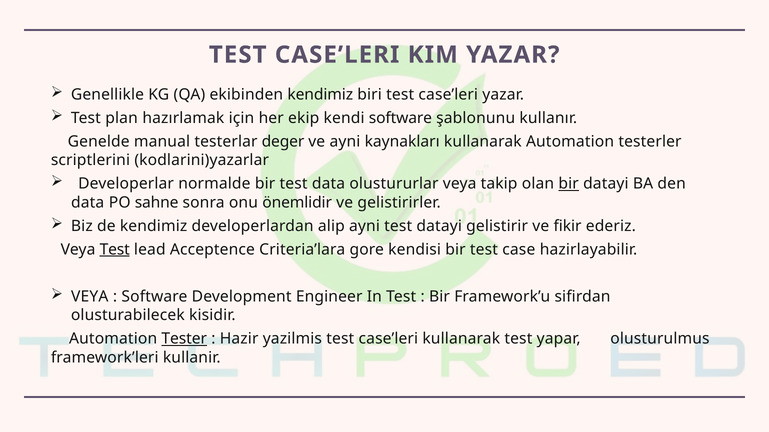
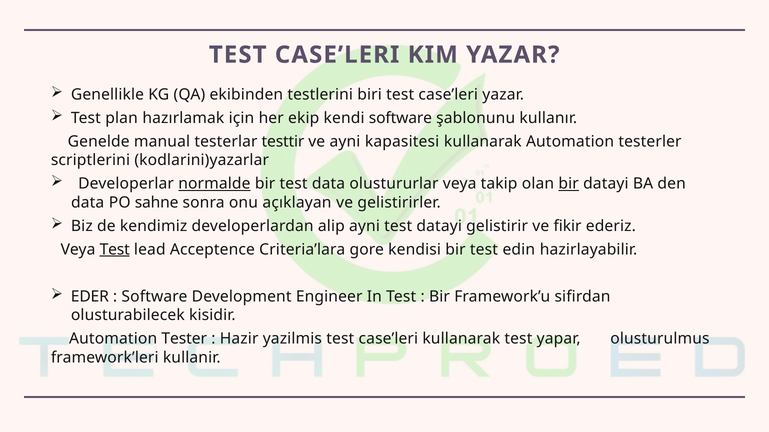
ekibinden kendimiz: kendimiz -> testlerini
deger: deger -> testtir
kaynakları: kaynakları -> kapasitesi
normalde underline: none -> present
önemlidir: önemlidir -> açıklayan
case: case -> edin
VEYA at (90, 297): VEYA -> EDER
Tester underline: present -> none
